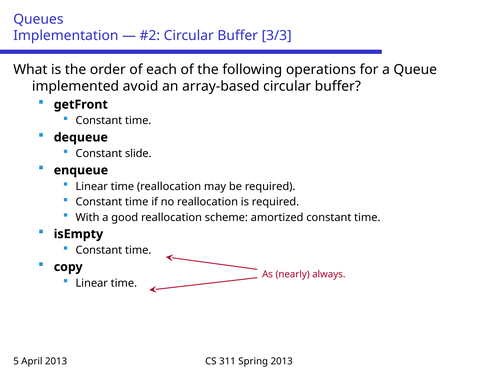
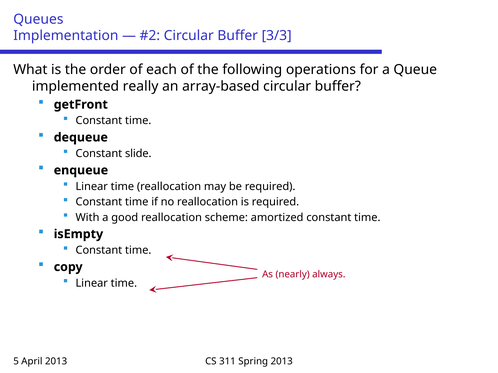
avoid: avoid -> really
